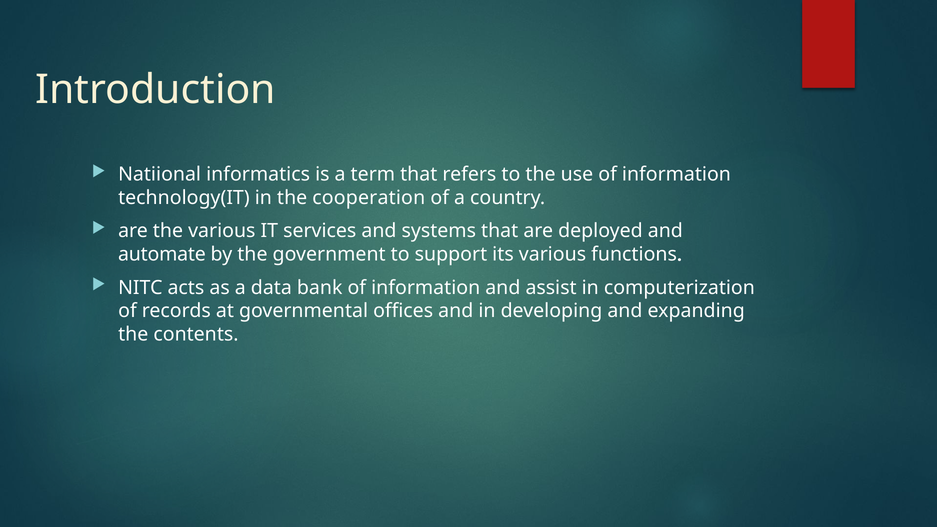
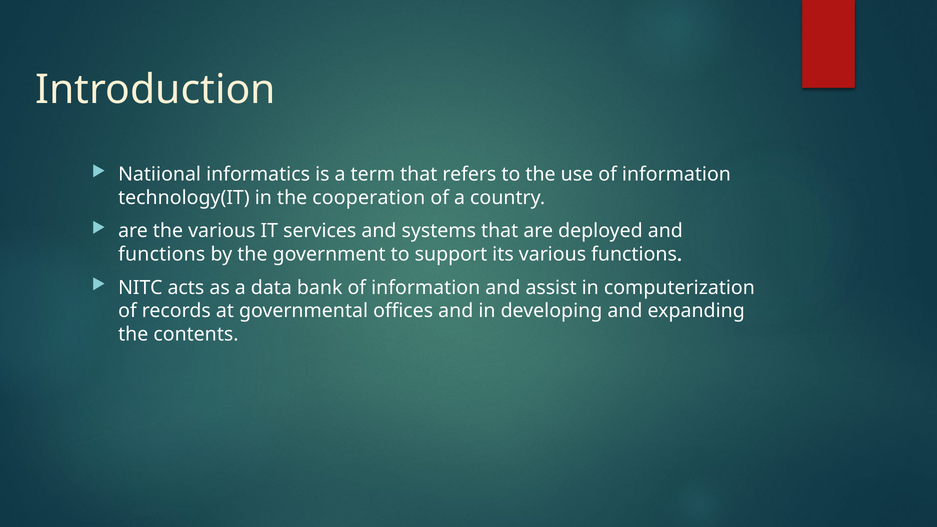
automate at (162, 254): automate -> functions
